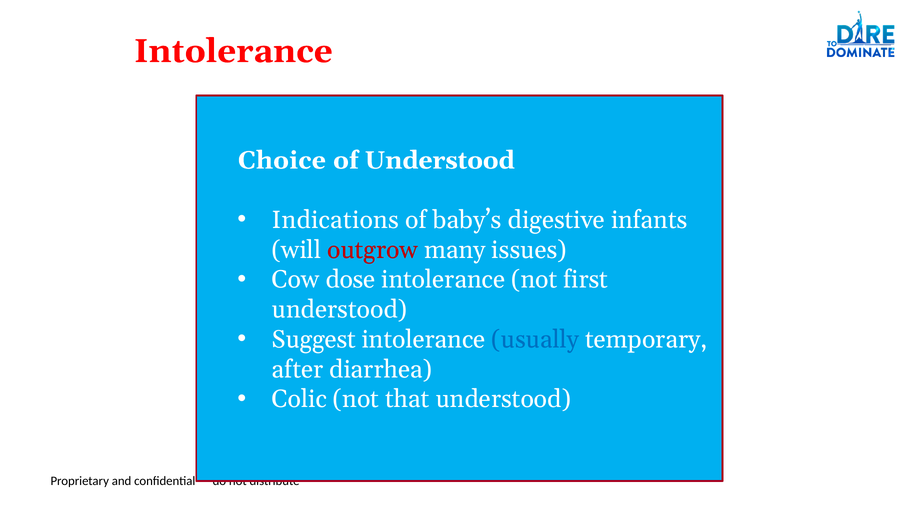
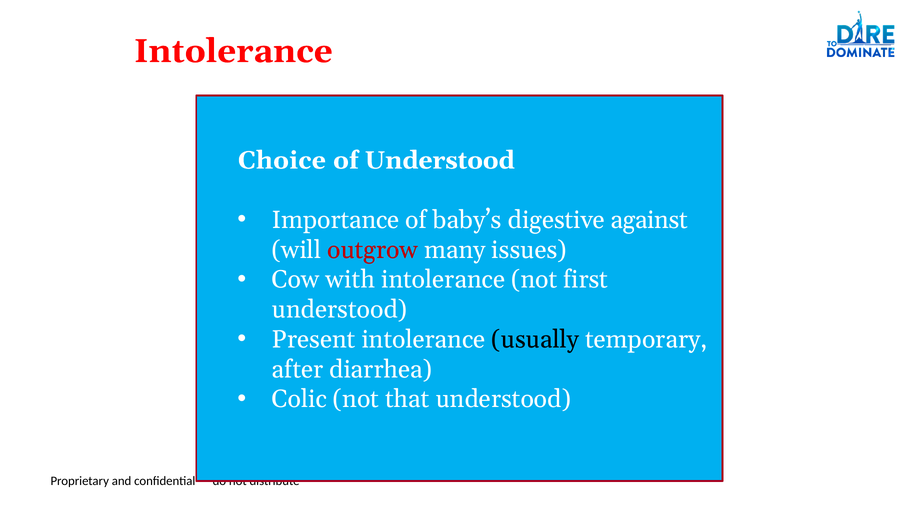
Indications: Indications -> Importance
infants: infants -> against
dose: dose -> with
Suggest: Suggest -> Present
usually colour: blue -> black
